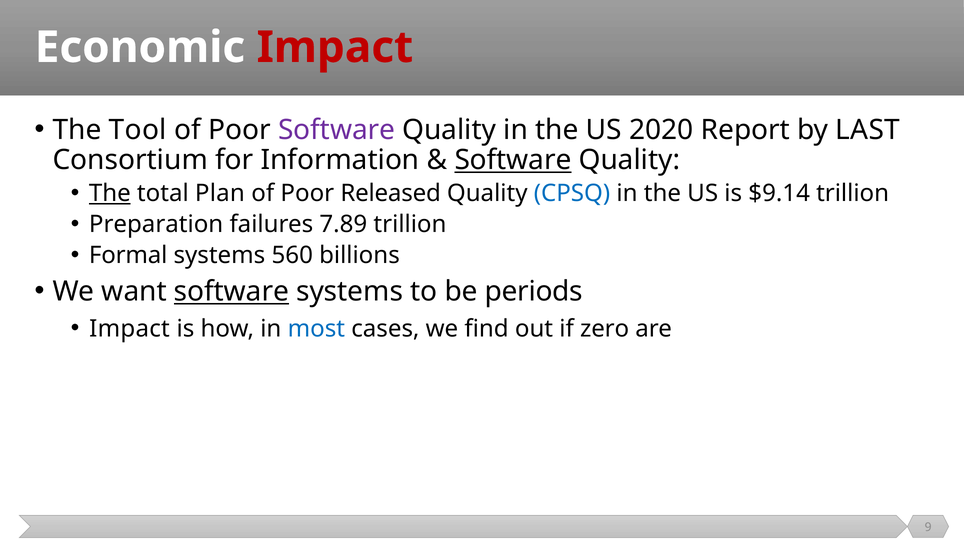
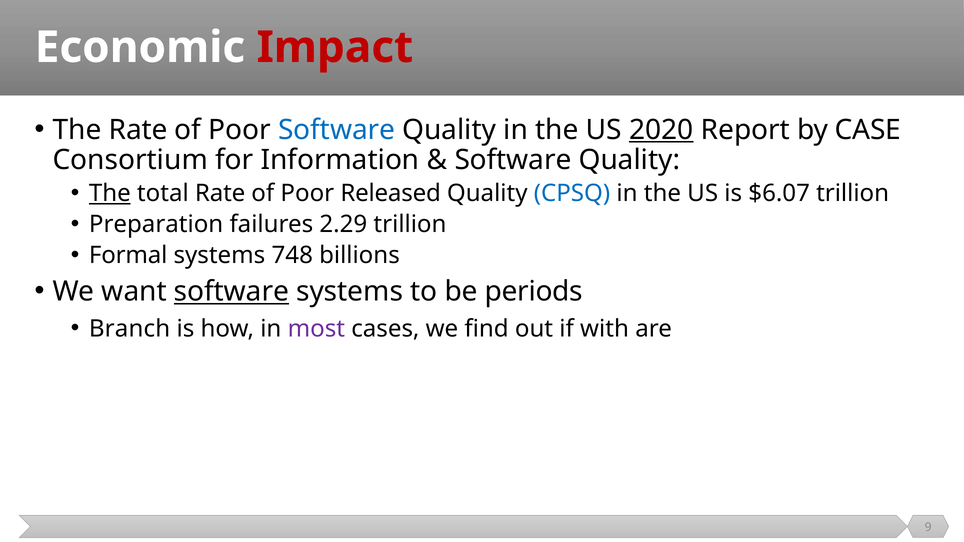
The Tool: Tool -> Rate
Software at (337, 130) colour: purple -> blue
2020 underline: none -> present
LAST: LAST -> CASE
Software at (513, 160) underline: present -> none
total Plan: Plan -> Rate
$9.14: $9.14 -> $6.07
7.89: 7.89 -> 2.29
560: 560 -> 748
Impact at (130, 329): Impact -> Branch
most colour: blue -> purple
zero: zero -> with
